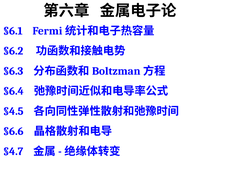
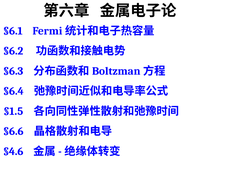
§4.5: §4.5 -> §1.5
§4.7: §4.7 -> §4.6
